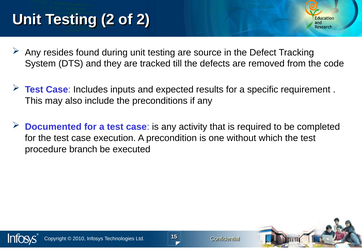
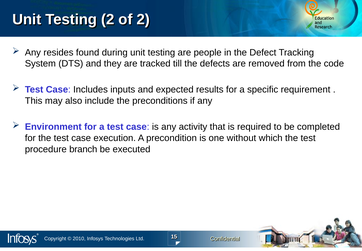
source: source -> people
Documented: Documented -> Environment
